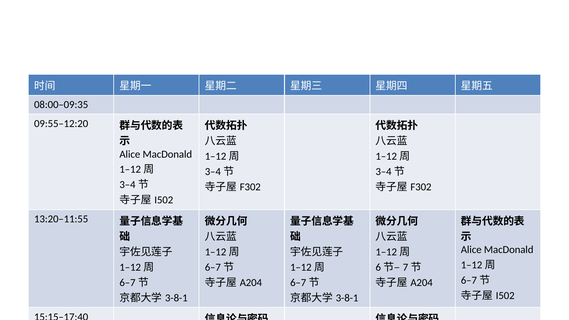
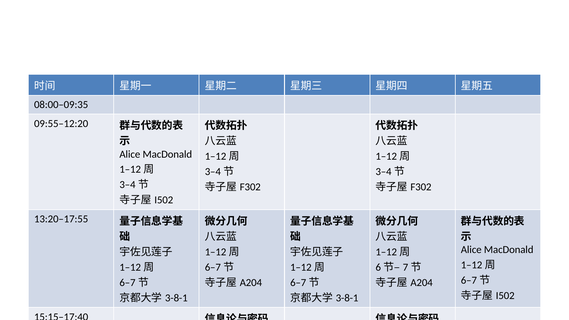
13:20–11:55: 13:20–11:55 -> 13:20–17:55
